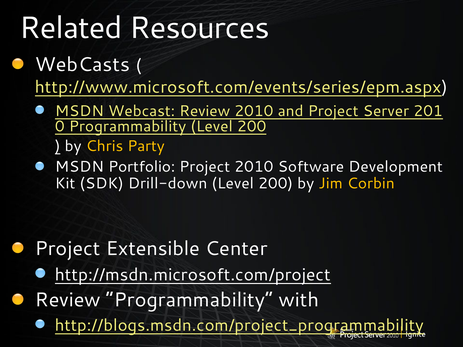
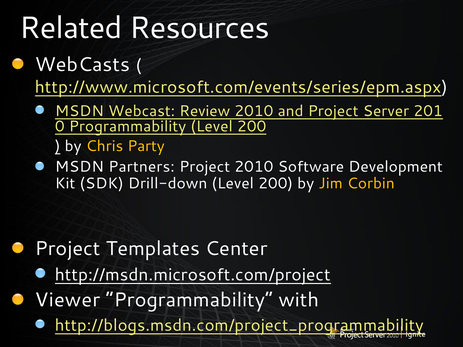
Portfolio: Portfolio -> Partners
Extensible: Extensible -> Templates
Review at (68, 300): Review -> Viewer
